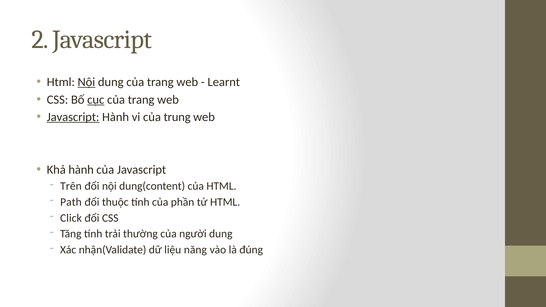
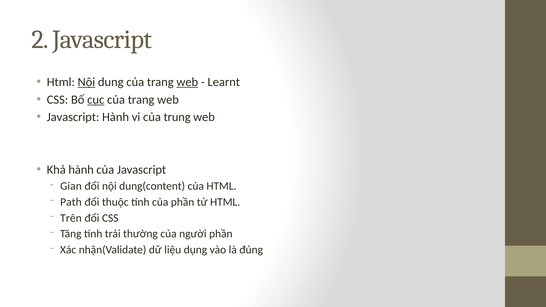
web at (187, 82) underline: none -> present
Javascript at (73, 117) underline: present -> none
Trên: Trên -> Gian
Click: Click -> Trên
người dung: dung -> phần
năng: năng -> dụng
